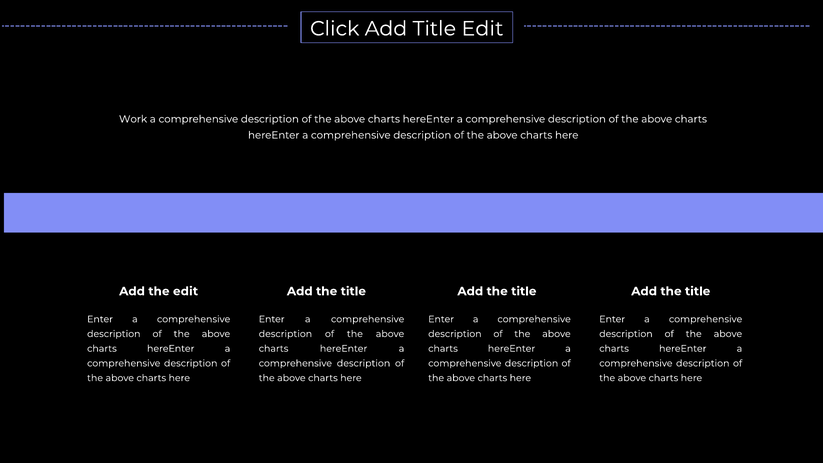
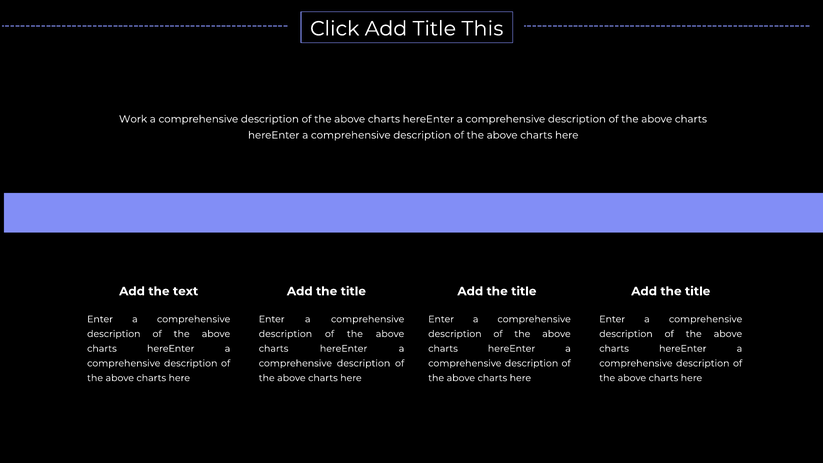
Title Edit: Edit -> This
the edit: edit -> text
